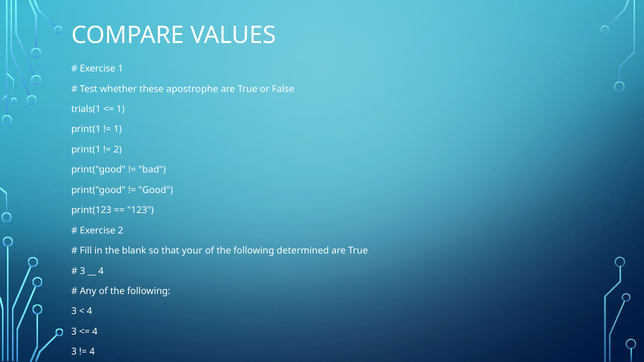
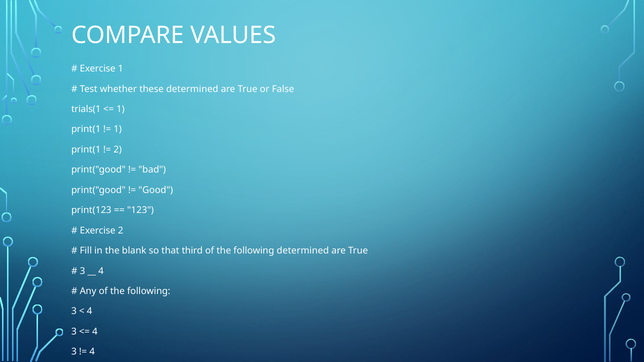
these apostrophe: apostrophe -> determined
your: your -> third
